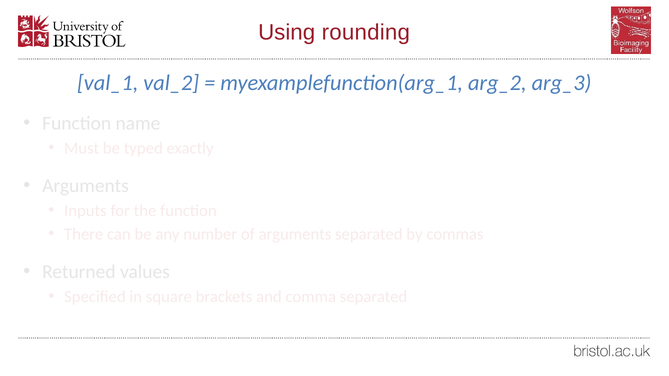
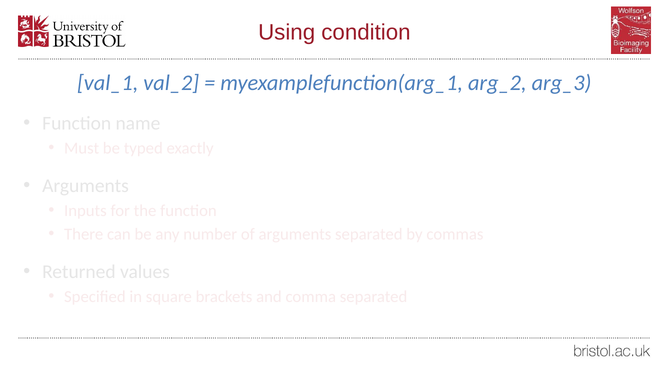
rounding: rounding -> condition
